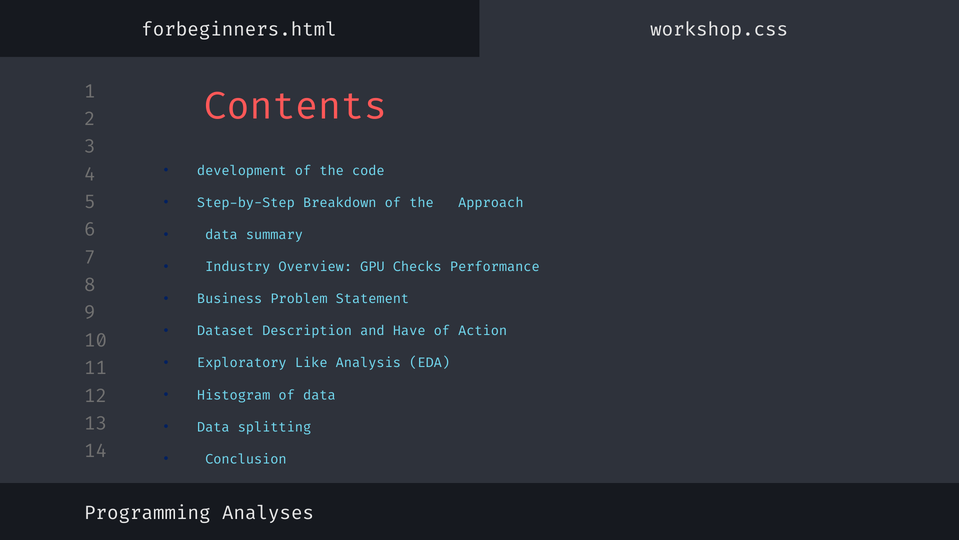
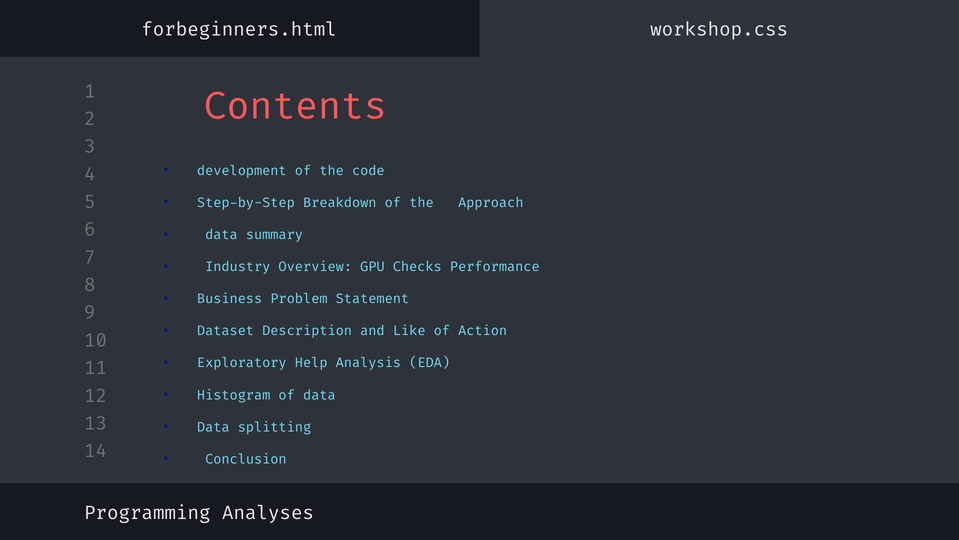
Have: Have -> Like
Like: Like -> Help
